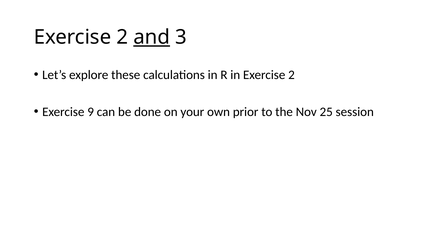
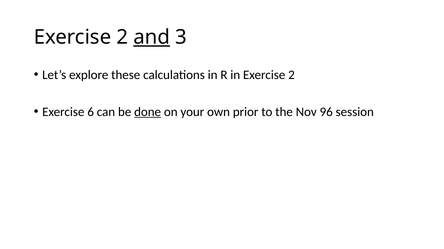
9: 9 -> 6
done underline: none -> present
25: 25 -> 96
